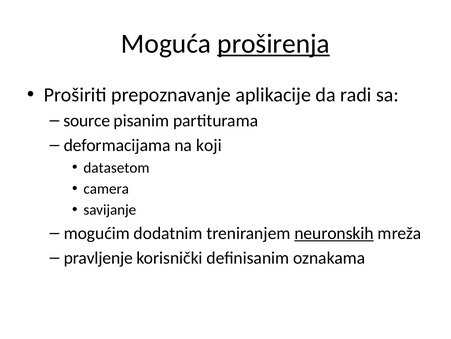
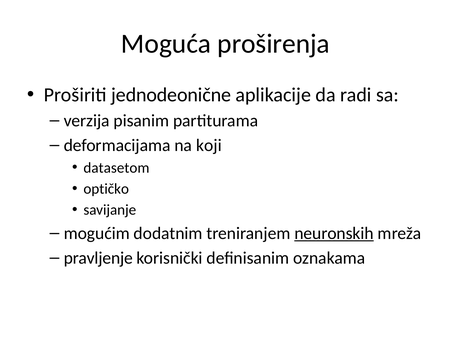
proširenja underline: present -> none
prepoznavanje: prepoznavanje -> jednodeonične
source: source -> verzija
camera: camera -> optičko
